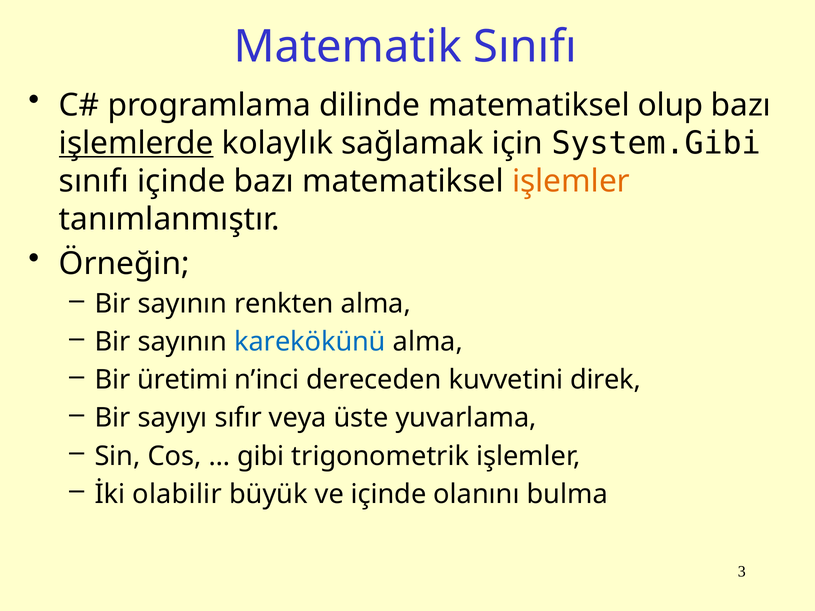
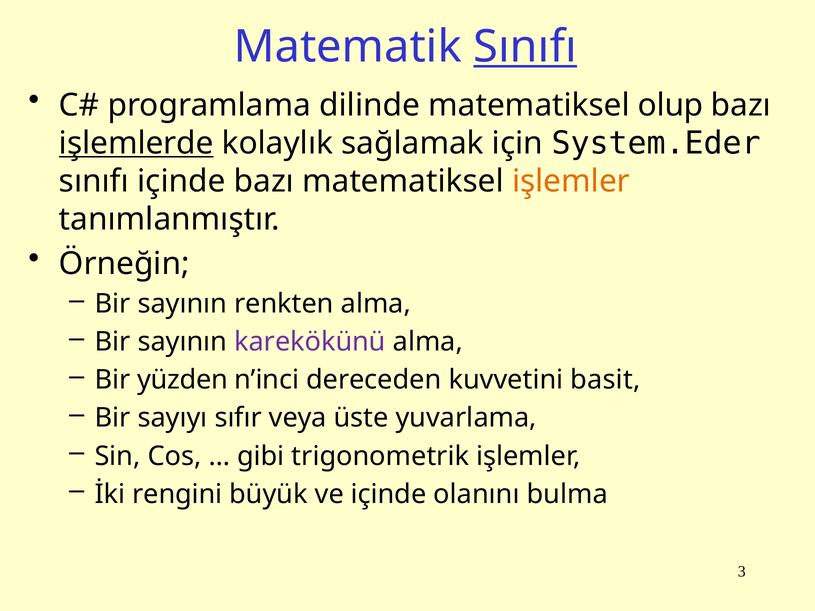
Sınıfı at (525, 47) underline: none -> present
System.Gibi: System.Gibi -> System.Eder
karekökünü colour: blue -> purple
üretimi: üretimi -> yüzden
direk: direk -> basit
olabilir: olabilir -> rengini
